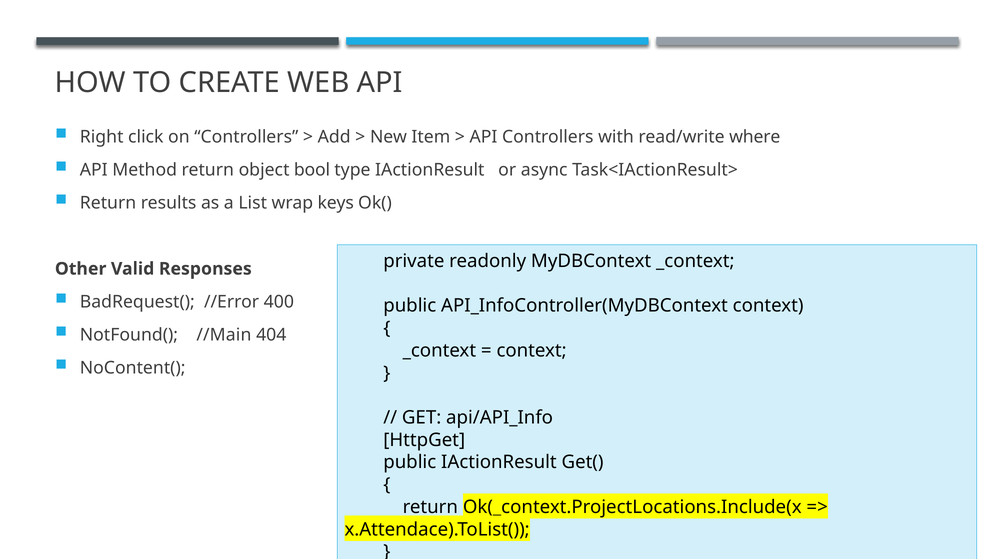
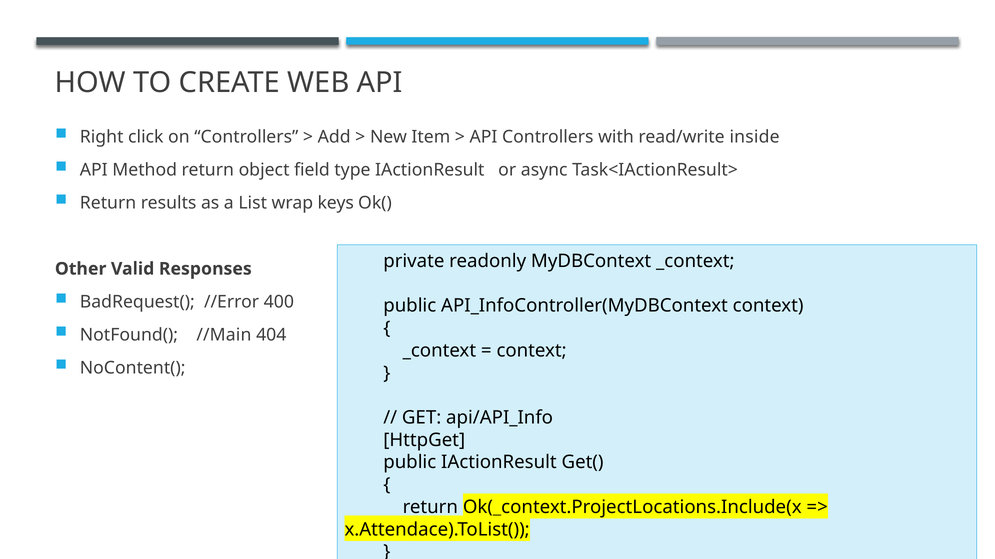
where: where -> inside
bool: bool -> field
